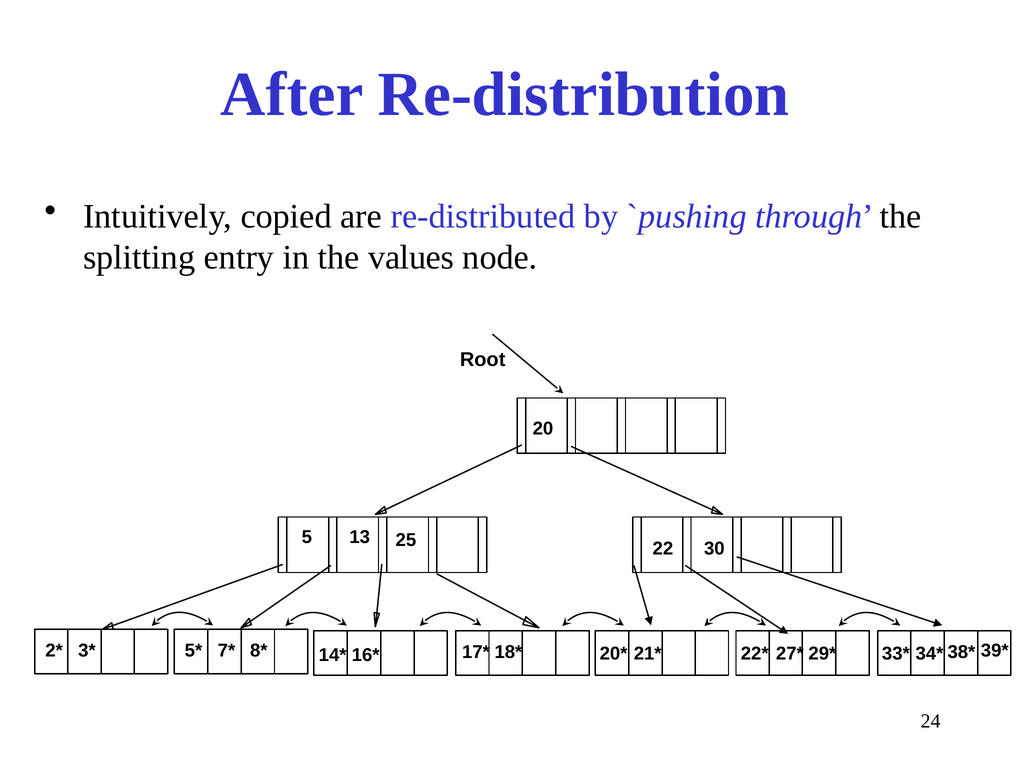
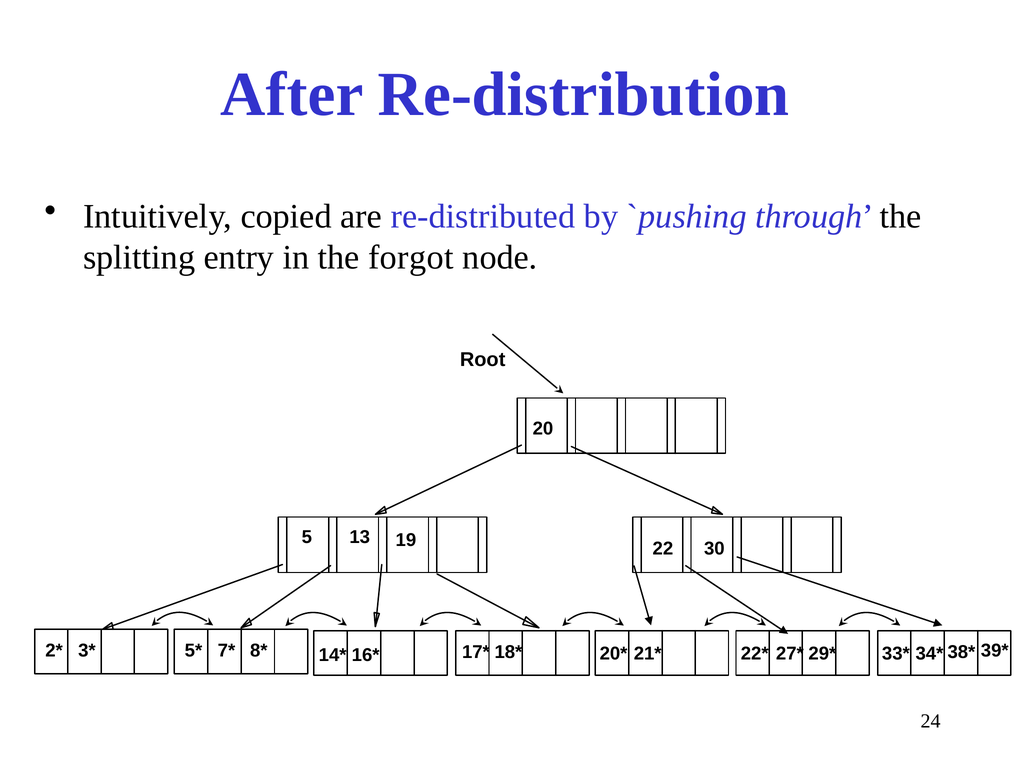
values: values -> forgot
25: 25 -> 19
